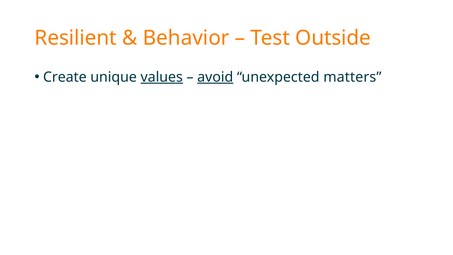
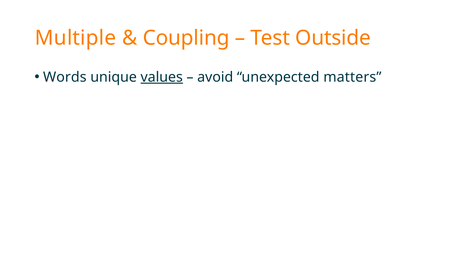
Resilient: Resilient -> Multiple
Behavior: Behavior -> Coupling
Create: Create -> Words
avoid underline: present -> none
